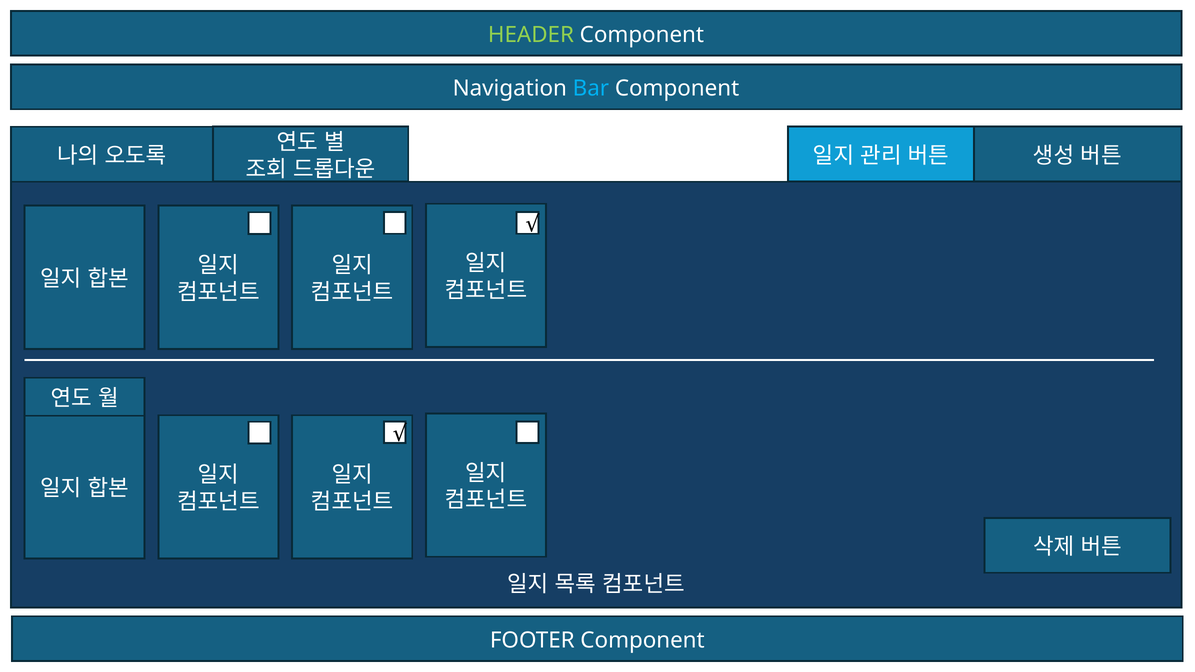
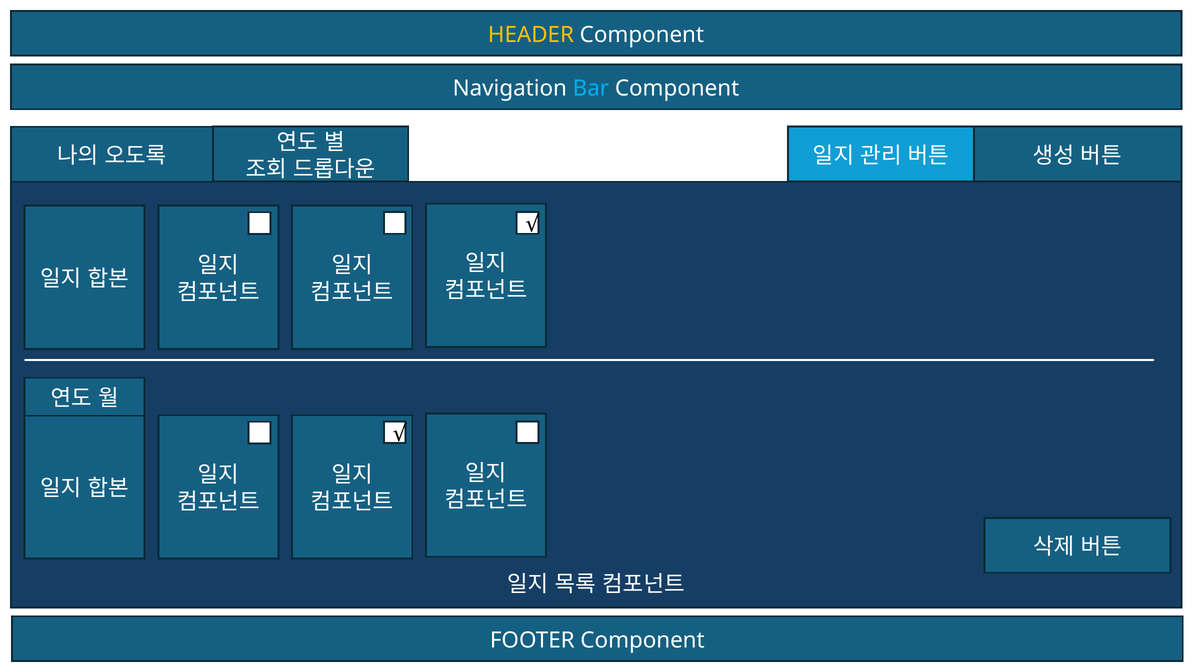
HEADER colour: light green -> yellow
